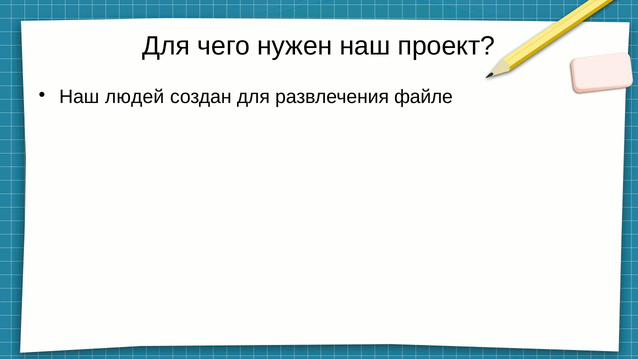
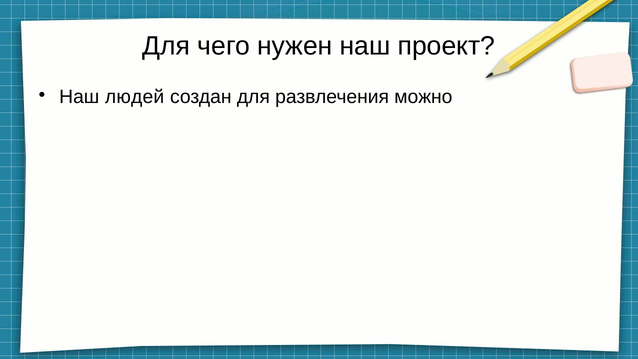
файле: файле -> можно
